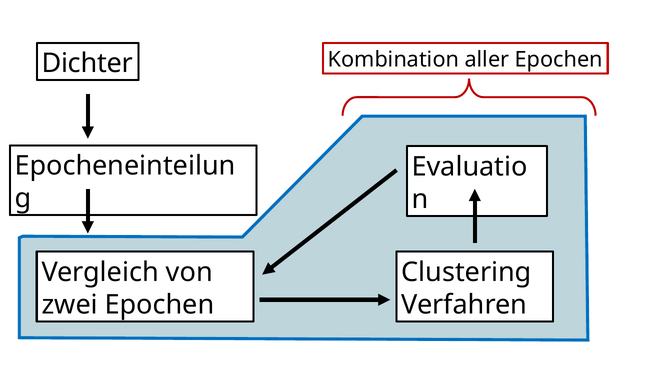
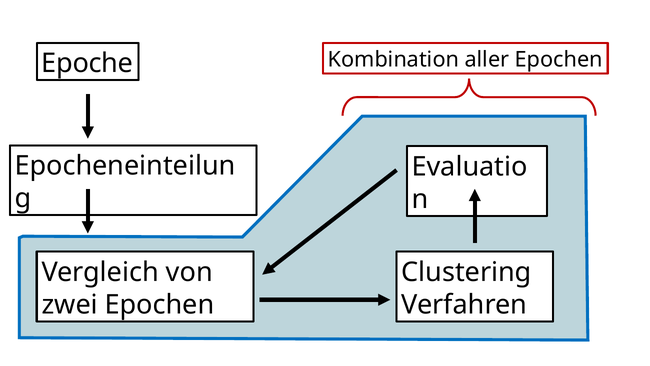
Dichter: Dichter -> Epoche
